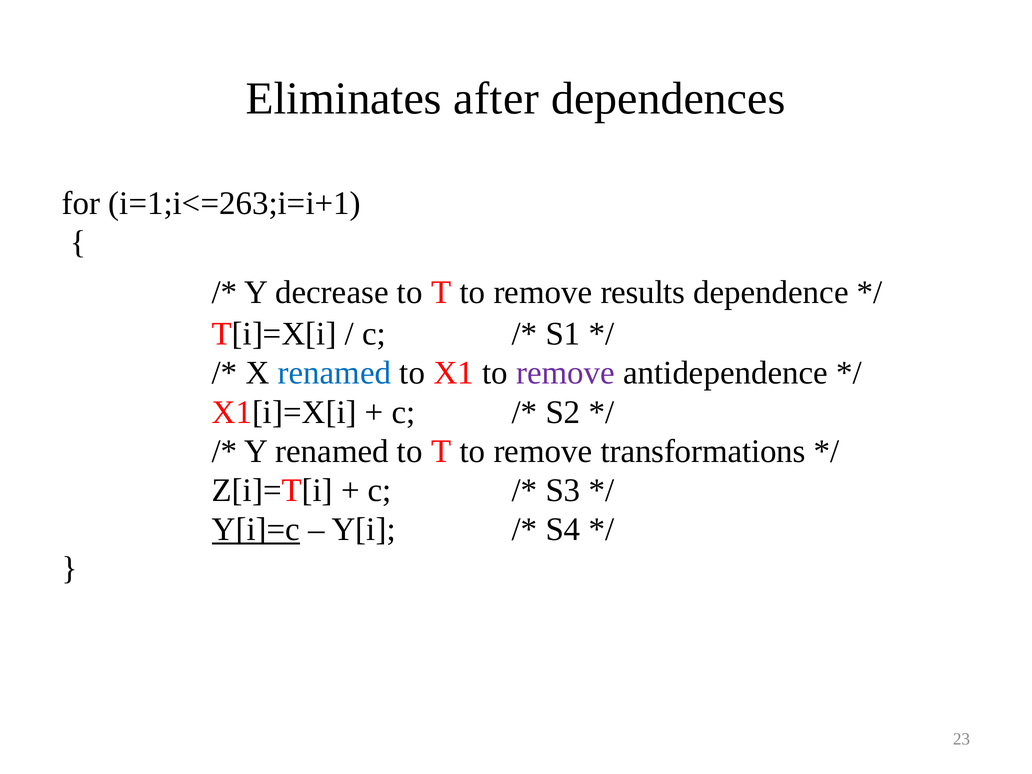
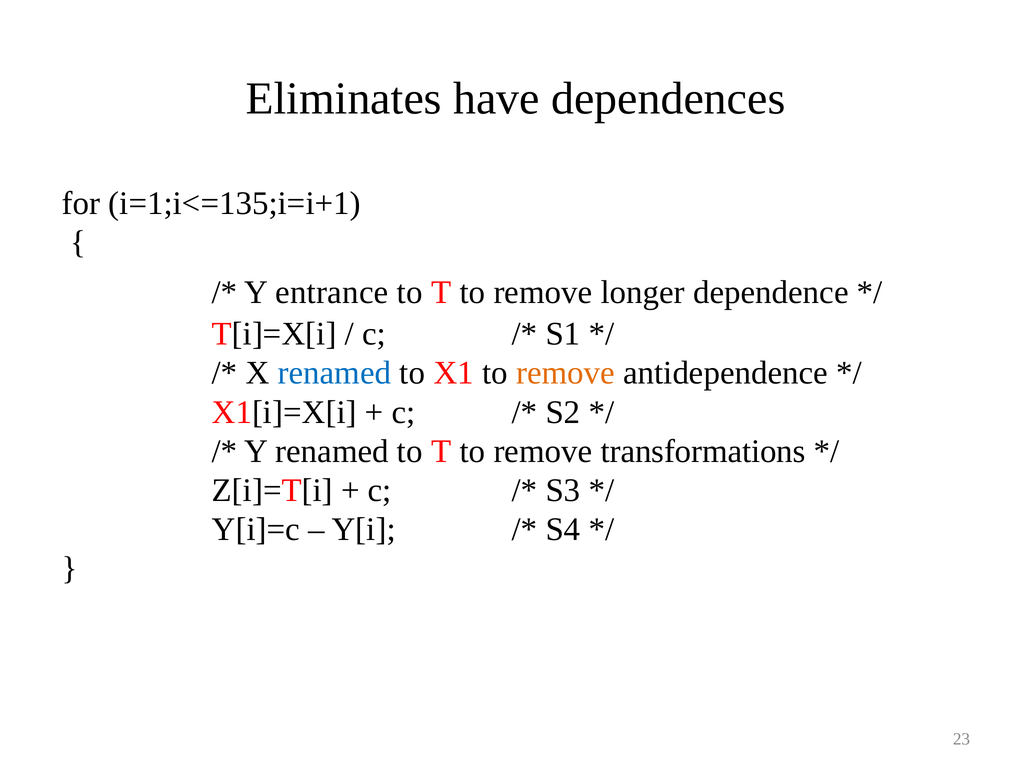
after: after -> have
i=1;i<=263;i=i+1: i=1;i<=263;i=i+1 -> i=1;i<=135;i=i+1
decrease: decrease -> entrance
results: results -> longer
remove at (565, 373) colour: purple -> orange
Y[i]=c underline: present -> none
